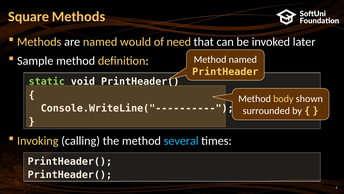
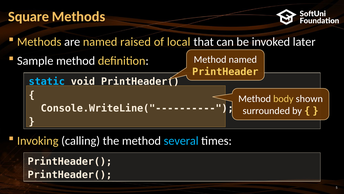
would: would -> raised
need: need -> local
static colour: light green -> light blue
